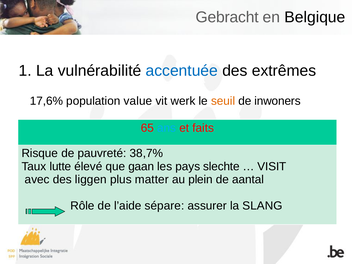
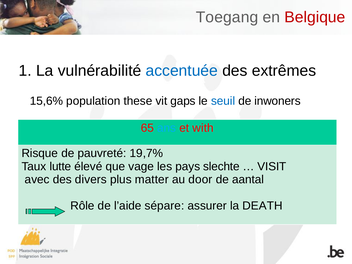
Gebracht: Gebracht -> Toegang
Belgique colour: black -> red
17,6%: 17,6% -> 15,6%
value: value -> these
werk: werk -> gaps
seuil colour: orange -> blue
faits: faits -> with
38,7%: 38,7% -> 19,7%
gaan: gaan -> vage
liggen: liggen -> divers
plein: plein -> door
SLANG: SLANG -> DEATH
